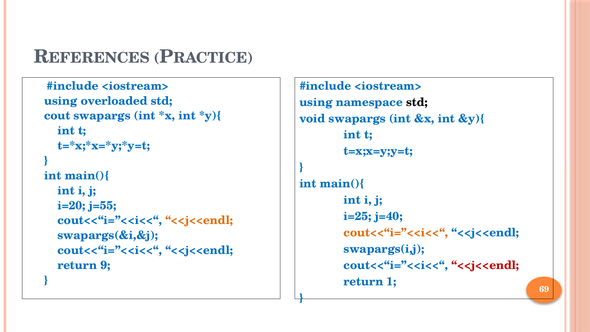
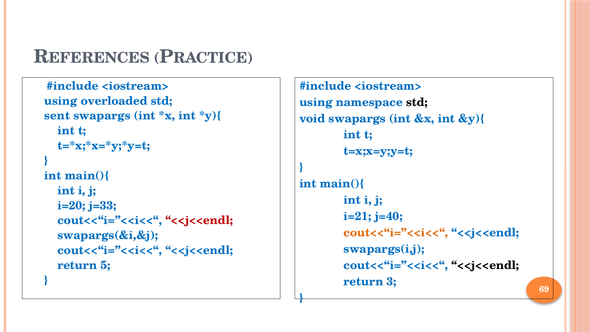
cout: cout -> sent
j=55: j=55 -> j=33
i=25: i=25 -> i=21
<<j<<endl at (199, 220) colour: orange -> red
9: 9 -> 5
<<j<<endl at (485, 265) colour: red -> black
1: 1 -> 3
